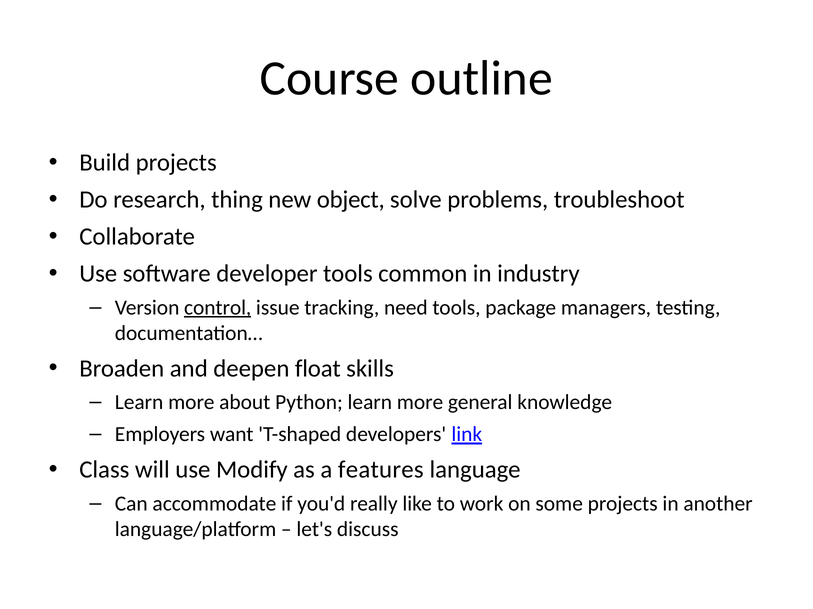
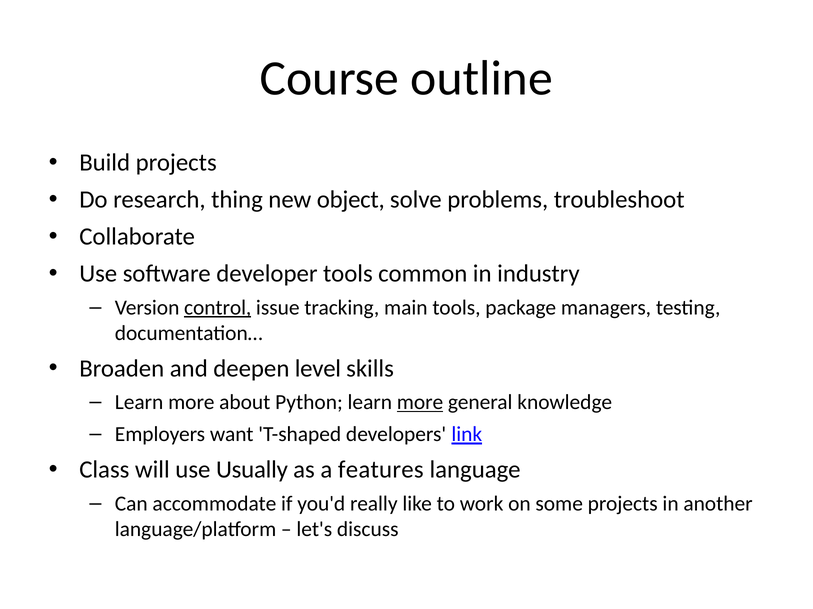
need: need -> main
float: float -> level
more at (420, 403) underline: none -> present
Modify: Modify -> Usually
